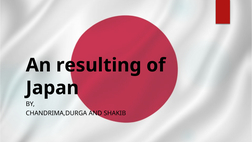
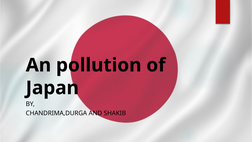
resulting: resulting -> pollution
